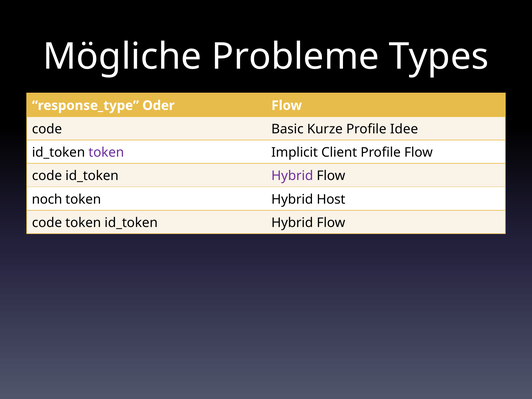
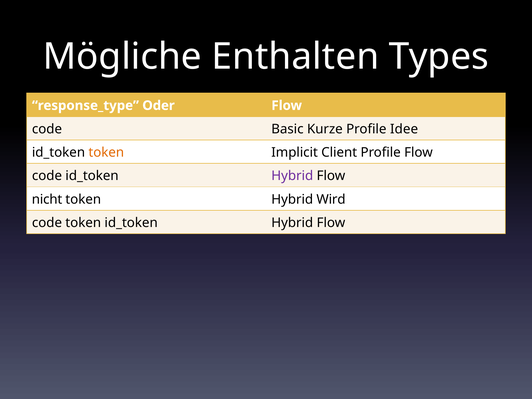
Probleme: Probleme -> Enthalten
token at (106, 152) colour: purple -> orange
noch: noch -> nicht
Host: Host -> Wird
